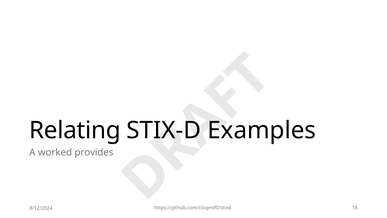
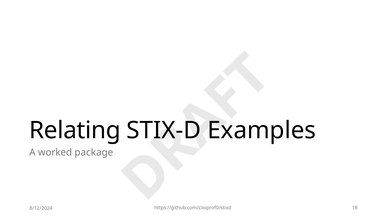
provides: provides -> package
